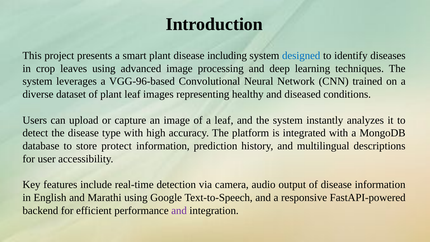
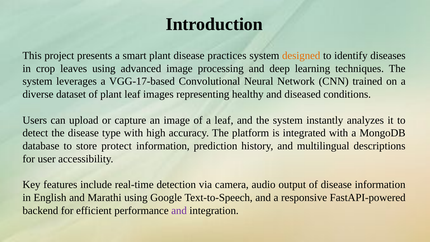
including: including -> practices
designed colour: blue -> orange
VGG-96-based: VGG-96-based -> VGG-17-based
